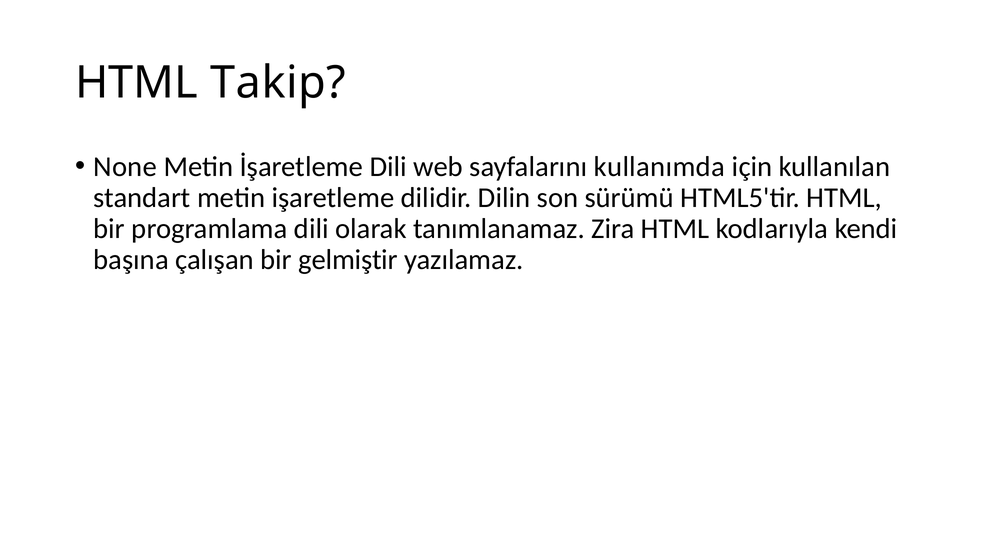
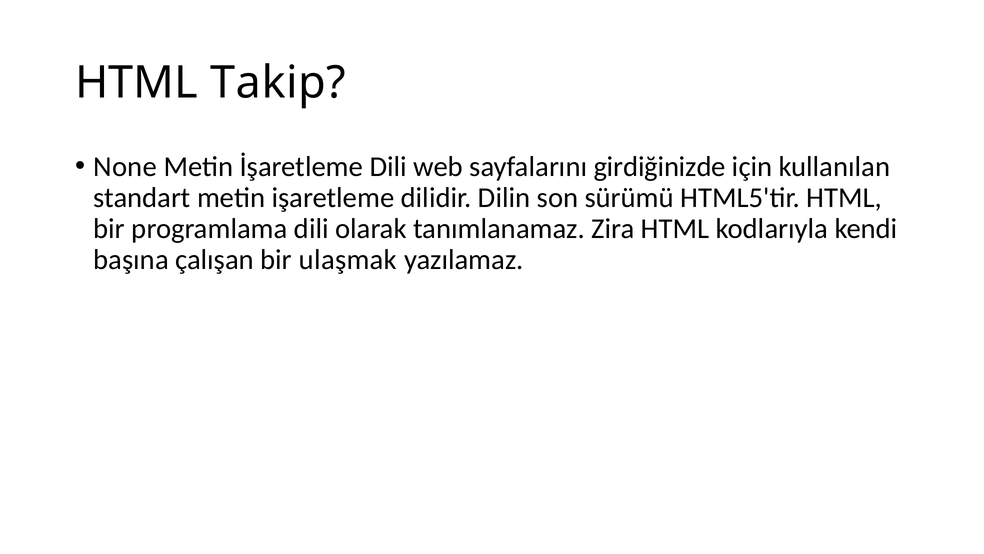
kullanımda: kullanımda -> girdiğinizde
gelmiştir: gelmiştir -> ulaşmak
